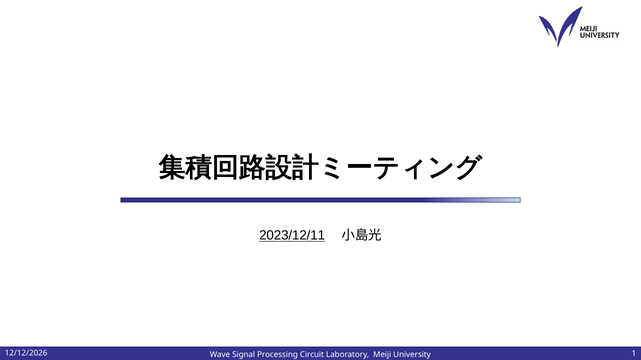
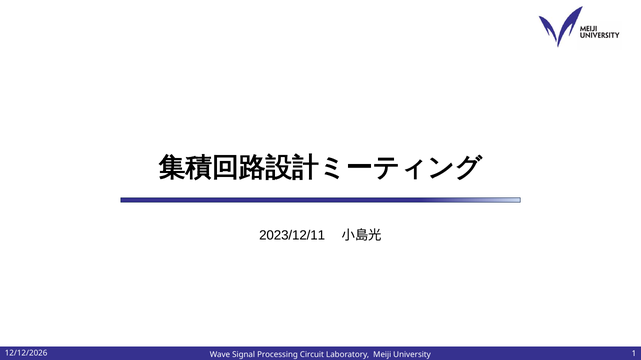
2023/12/11 underline: present -> none
